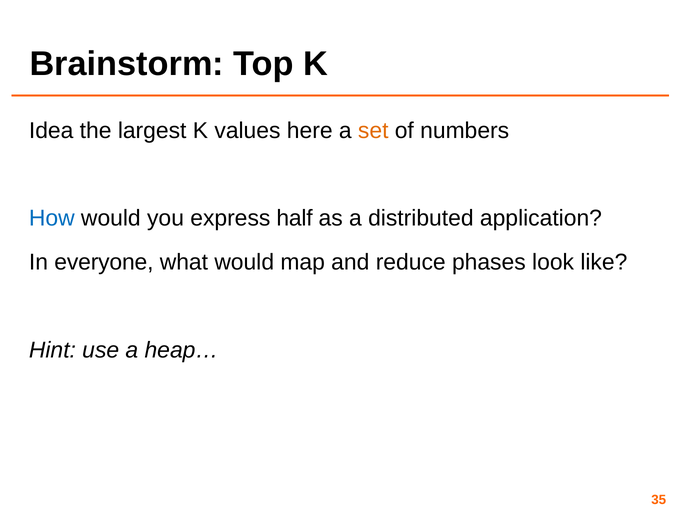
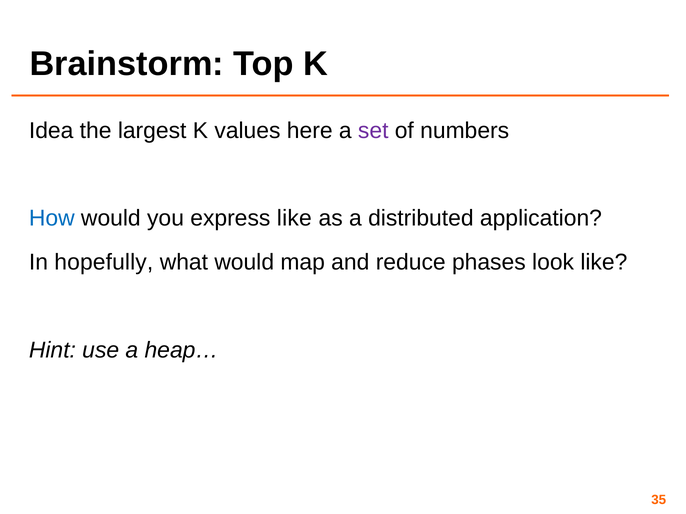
set colour: orange -> purple
express half: half -> like
everyone: everyone -> hopefully
